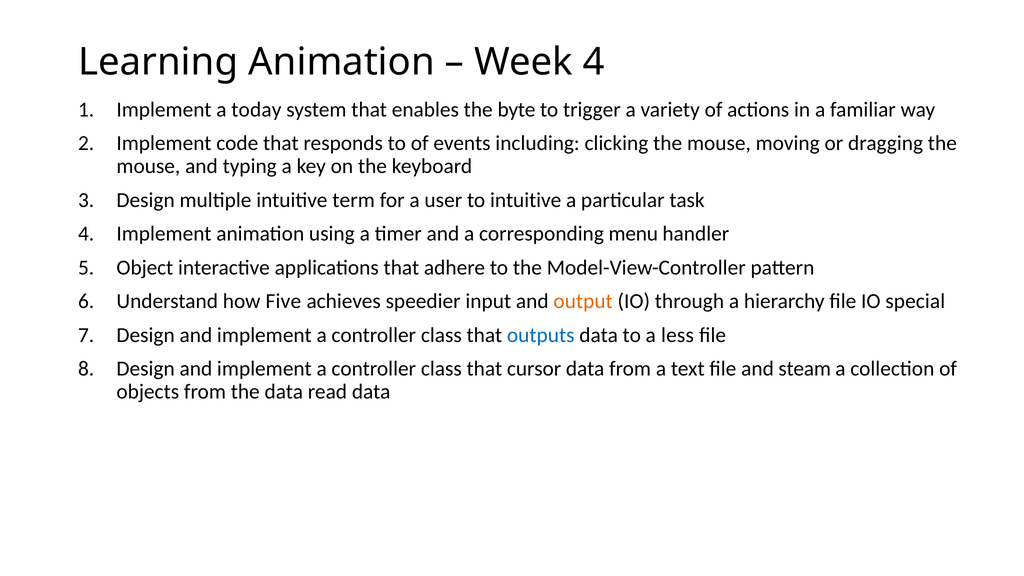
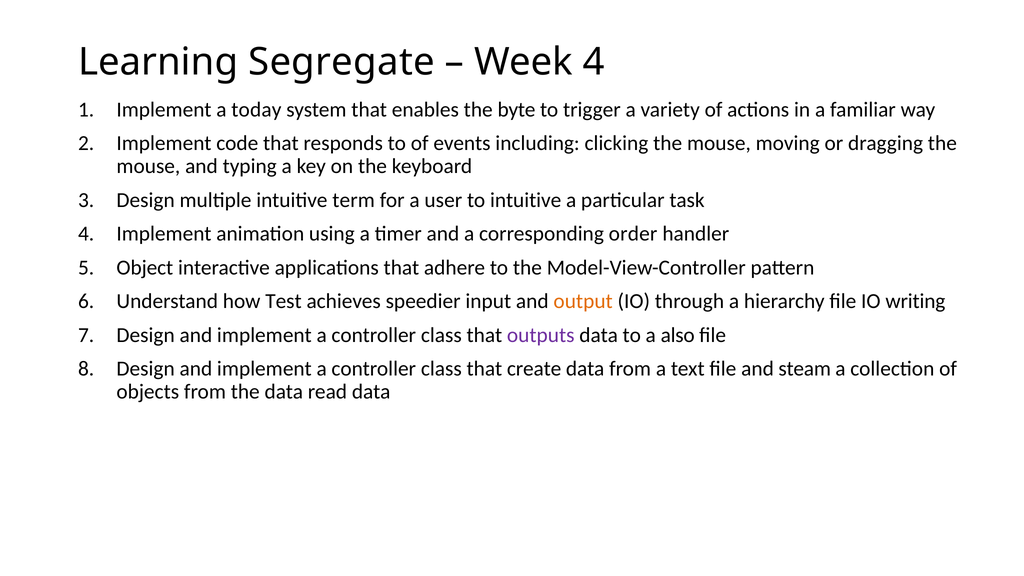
Learning Animation: Animation -> Segregate
menu: menu -> order
Five: Five -> Test
special: special -> writing
outputs colour: blue -> purple
less: less -> also
cursor: cursor -> create
